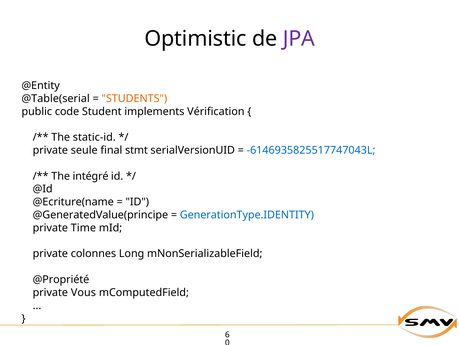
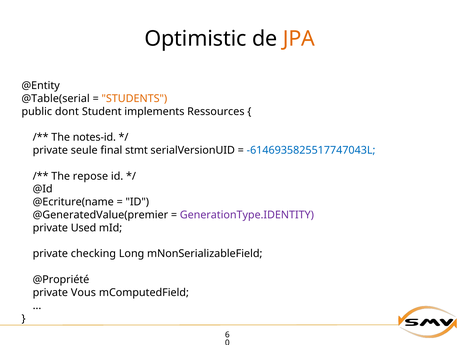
JPA colour: purple -> orange
code: code -> dont
Vérification: Vérification -> Ressources
static-id: static-id -> notes-id
intégré: intégré -> repose
@GeneratedValue(principe: @GeneratedValue(principe -> @GeneratedValue(premier
GenerationType.IDENTITY colour: blue -> purple
Time: Time -> Used
colonnes: colonnes -> checking
